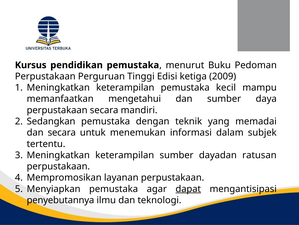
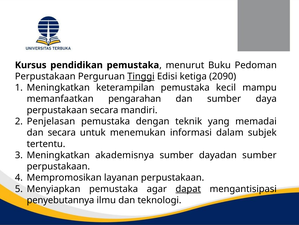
Tinggi underline: none -> present
2009: 2009 -> 2090
mengetahui: mengetahui -> pengarahan
Sedangkan: Sedangkan -> Penjelasan
keterampilan at (125, 155): keterampilan -> akademisnya
dayadan ratusan: ratusan -> sumber
